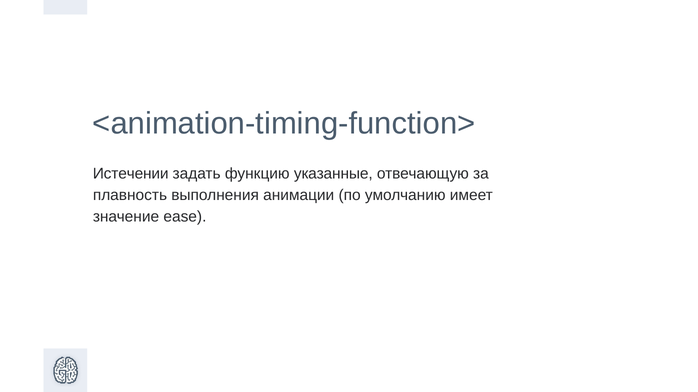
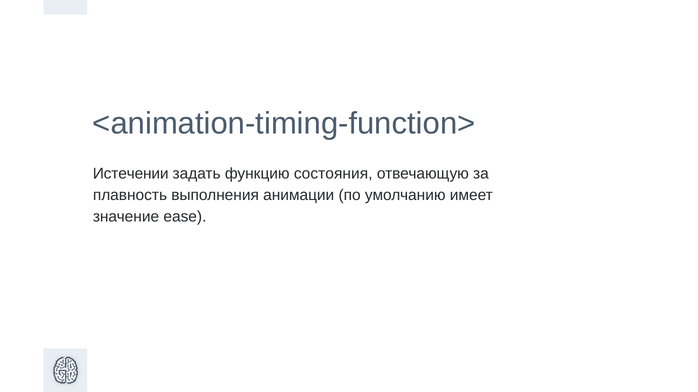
указанные: указанные -> состояния
